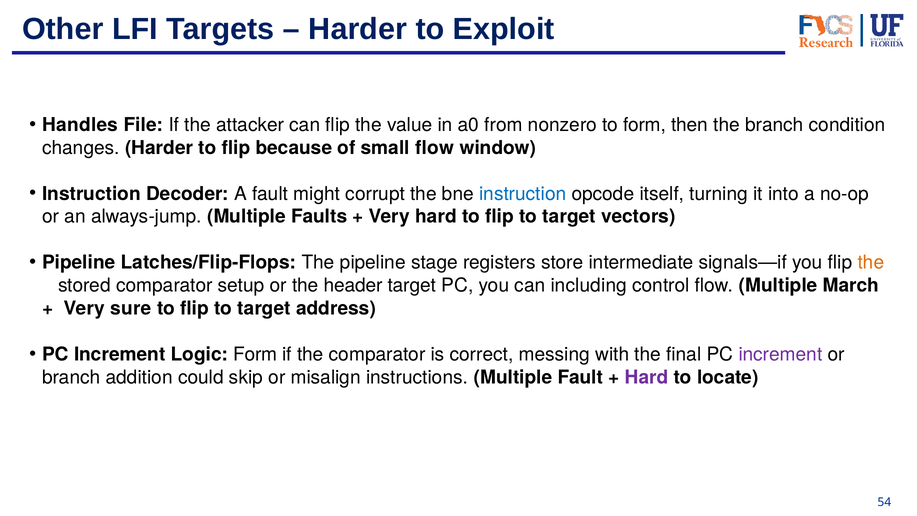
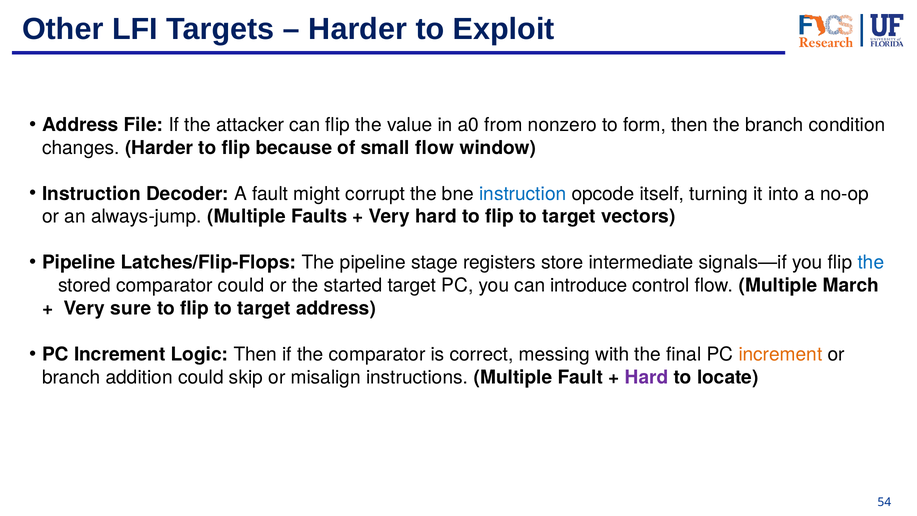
Handles at (80, 125): Handles -> Address
the at (871, 262) colour: orange -> blue
comparator setup: setup -> could
header: header -> started
including: including -> introduce
Logic Form: Form -> Then
increment at (780, 354) colour: purple -> orange
